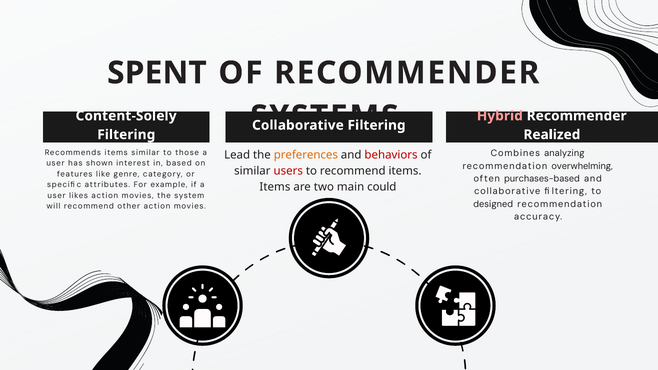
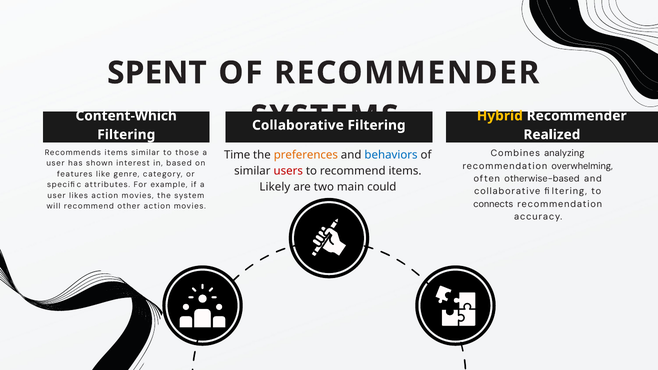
Content-Solely: Content-Solely -> Content-Which
Hybrid colour: pink -> yellow
Lead: Lead -> Time
behaviors colour: red -> blue
purchases-based: purchases-based -> otherwise-based
Items at (275, 187): Items -> Likely
designed: designed -> connects
